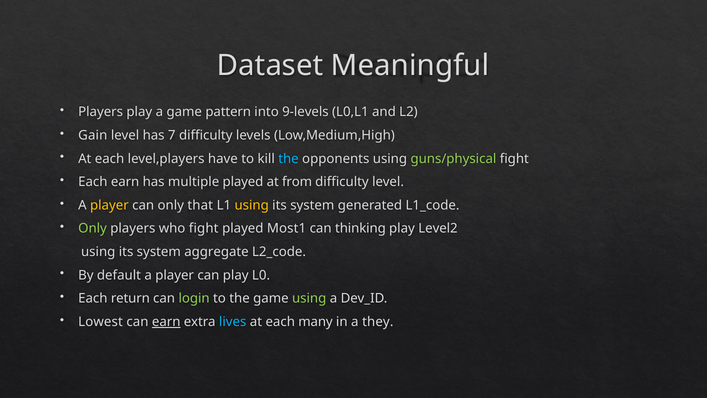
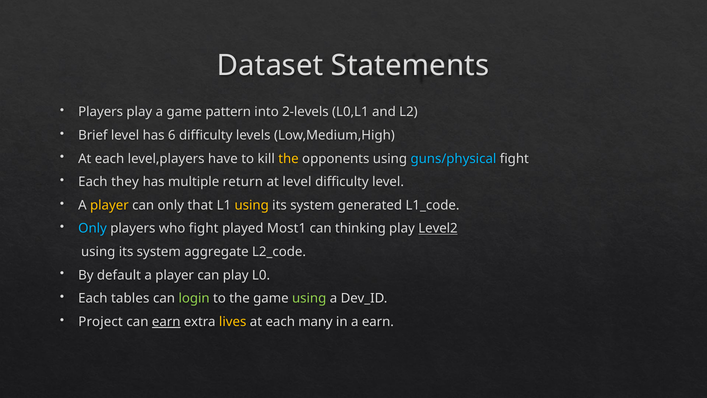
Meaningful: Meaningful -> Statements
9-levels: 9-levels -> 2-levels
Gain: Gain -> Brief
7: 7 -> 6
the at (288, 159) colour: light blue -> yellow
guns/physical colour: light green -> light blue
Each earn: earn -> they
multiple played: played -> return
at from: from -> level
Only at (93, 228) colour: light green -> light blue
Level2 underline: none -> present
return: return -> tables
Lowest: Lowest -> Project
lives colour: light blue -> yellow
a they: they -> earn
